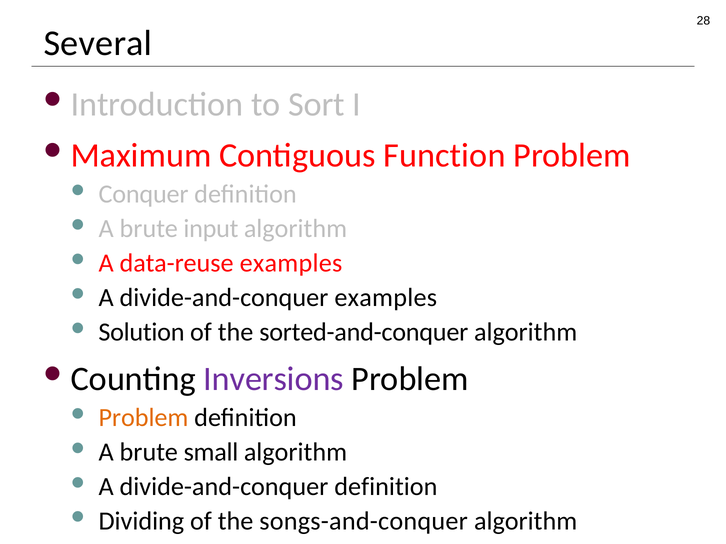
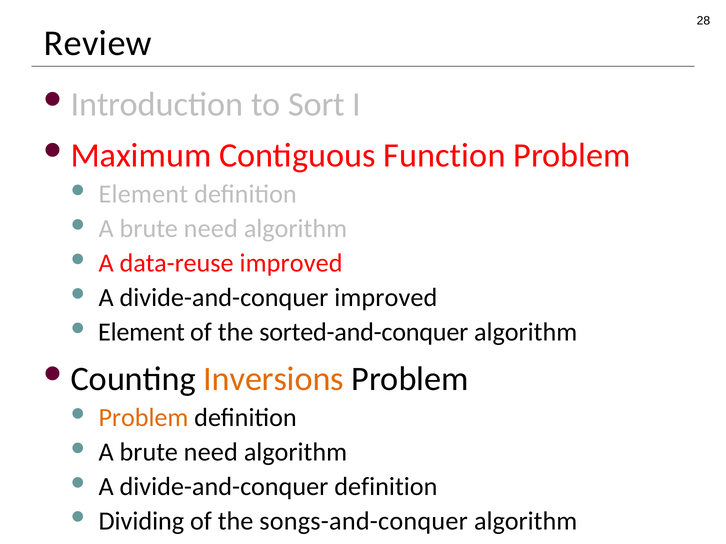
Several: Several -> Review
Conquer at (144, 194): Conquer -> Element
input at (211, 229): input -> need
data-reuse examples: examples -> improved
divide-and-conquer examples: examples -> improved
Solution at (141, 332): Solution -> Element
Inversions colour: purple -> orange
small at (211, 452): small -> need
